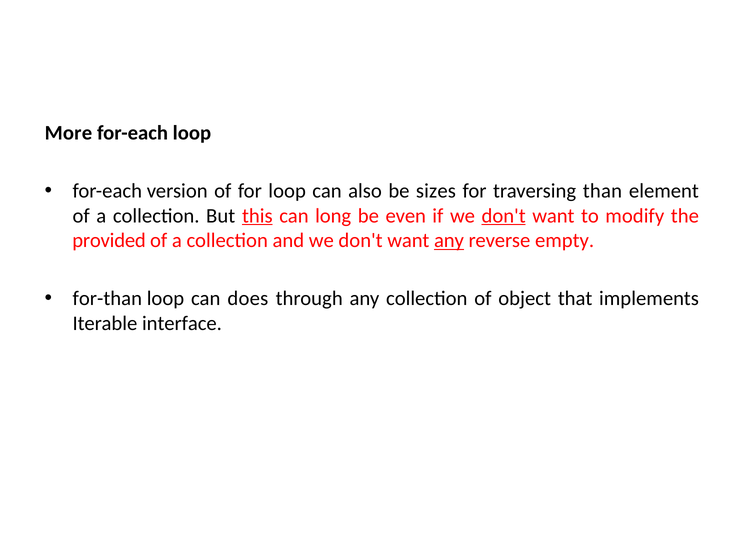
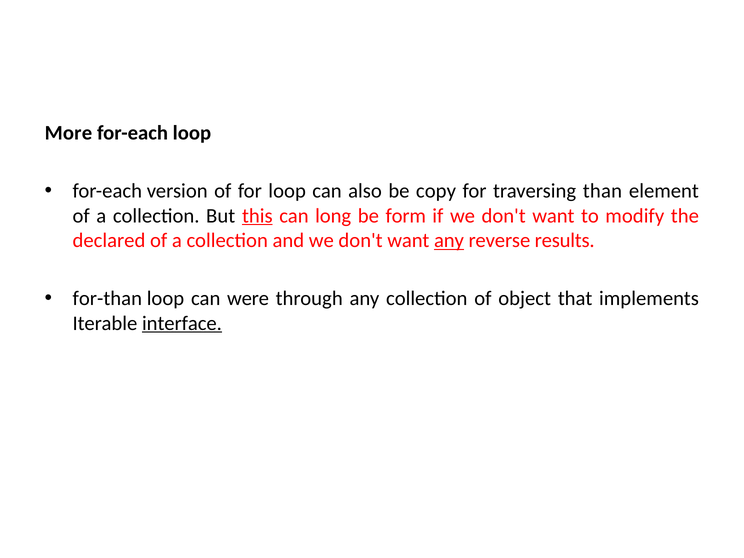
sizes: sizes -> copy
even: even -> form
don't at (504, 216) underline: present -> none
provided: provided -> declared
empty: empty -> results
does: does -> were
interface underline: none -> present
